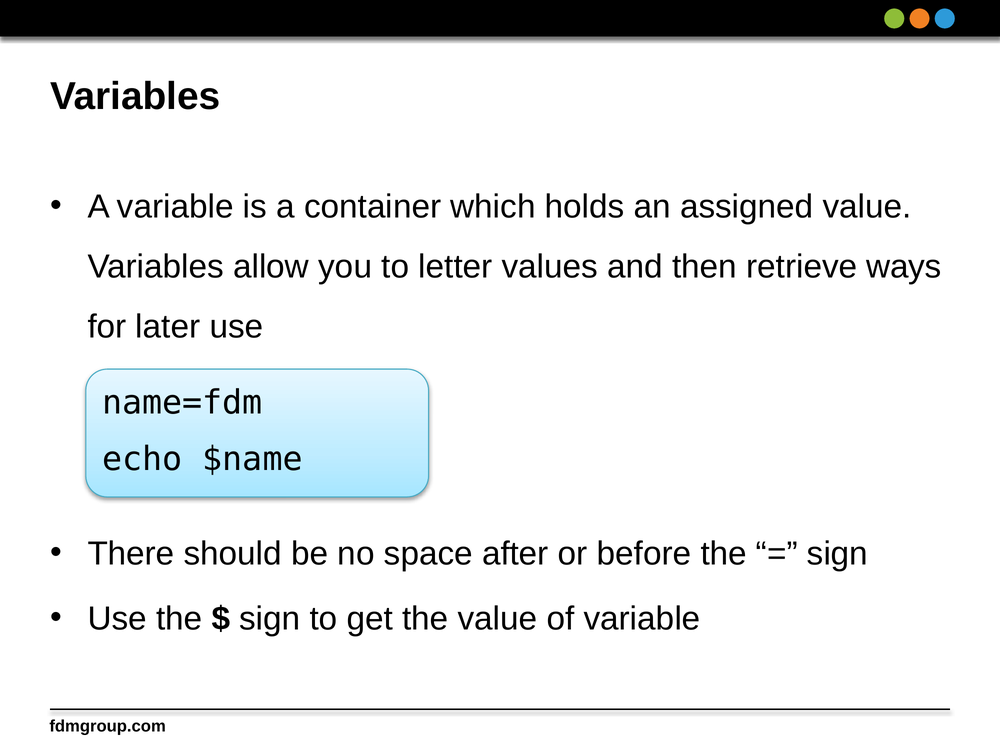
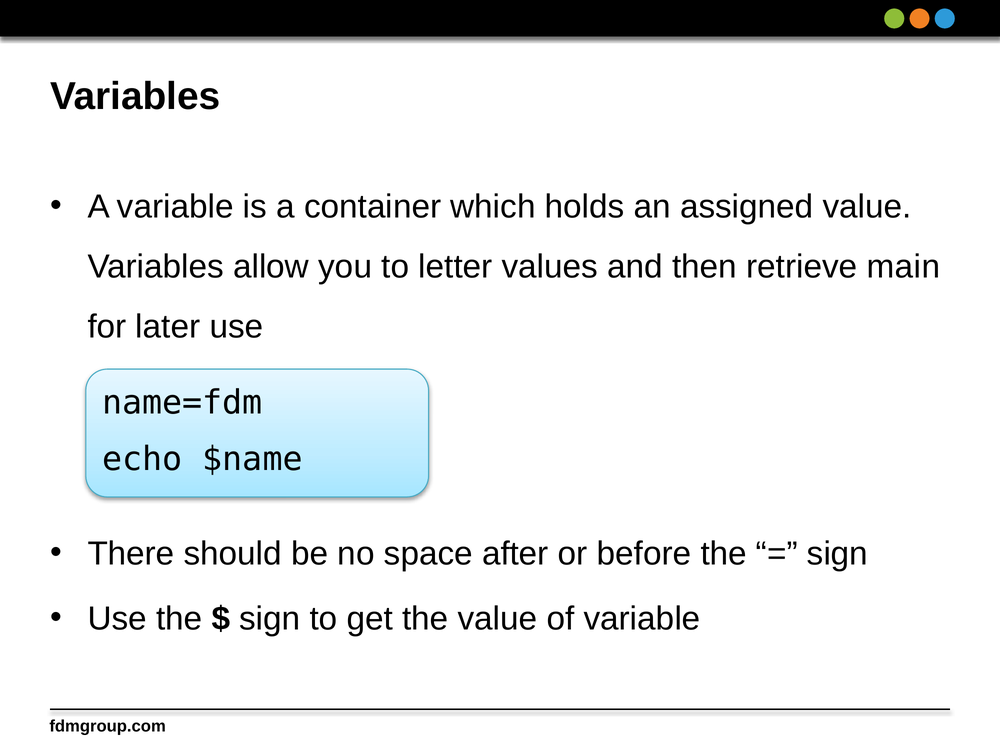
ways: ways -> main
